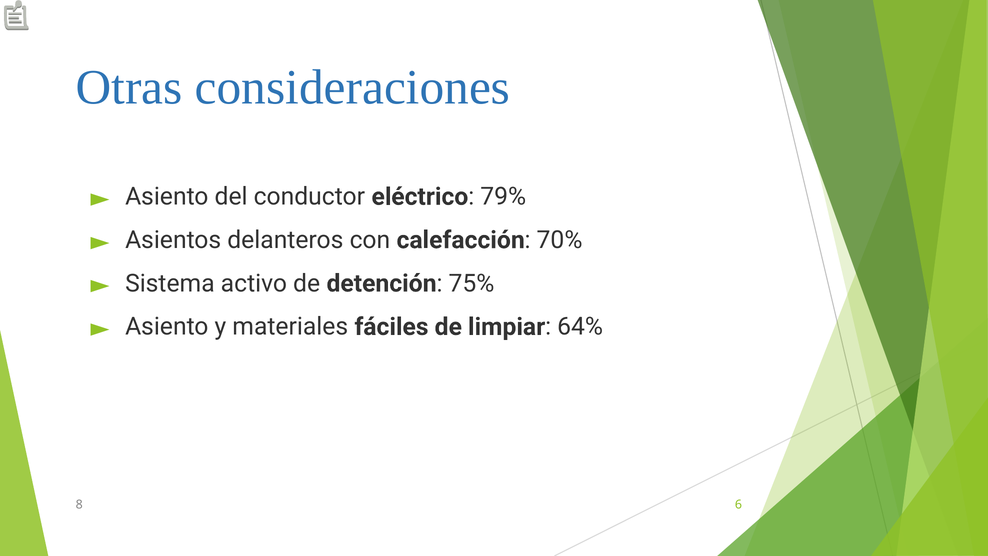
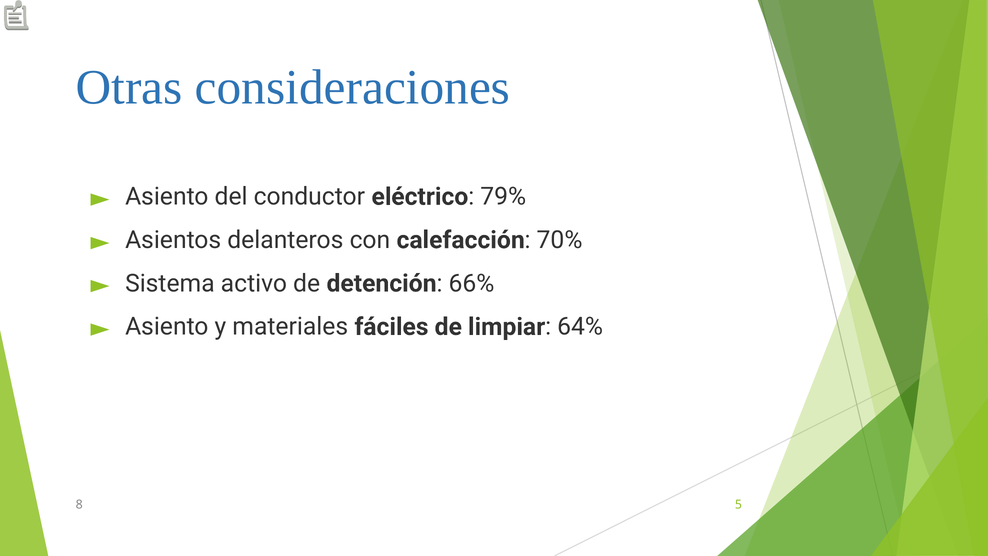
75%: 75% -> 66%
6: 6 -> 5
